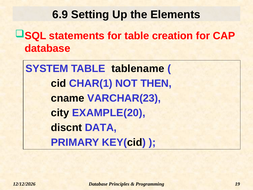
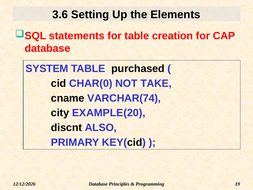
6.9: 6.9 -> 3.6
tablename: tablename -> purchased
CHAR(1: CHAR(1 -> CHAR(0
THEN: THEN -> TAKE
VARCHAR(23: VARCHAR(23 -> VARCHAR(74
DATA: DATA -> ALSO
